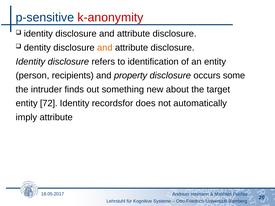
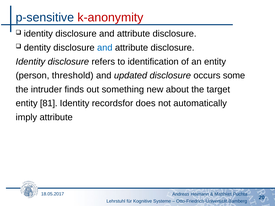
and at (105, 48) colour: orange -> blue
recipients: recipients -> threshold
property: property -> updated
72: 72 -> 81
